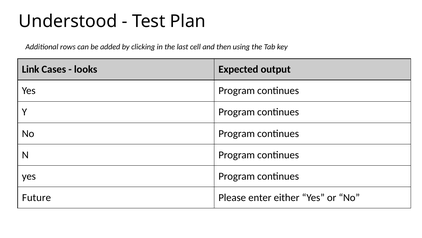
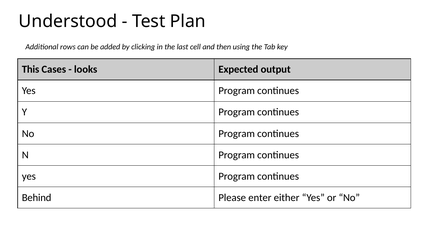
Link: Link -> This
Future: Future -> Behind
